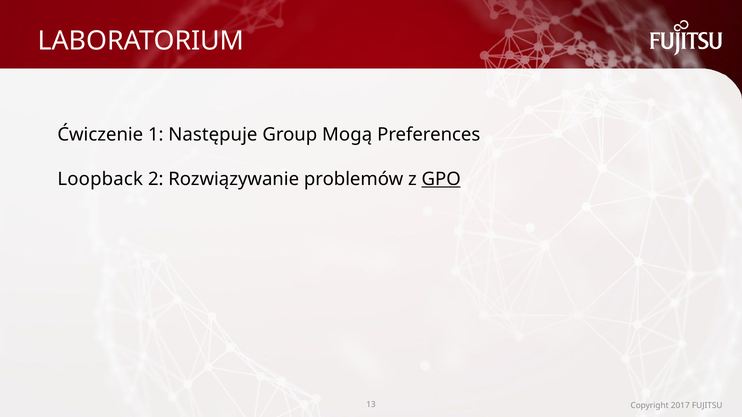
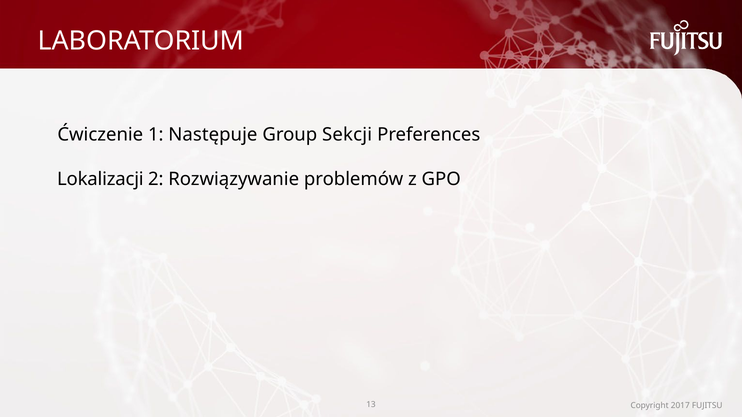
Mogą: Mogą -> Sekcji
Loopback: Loopback -> Lokalizacji
GPO underline: present -> none
